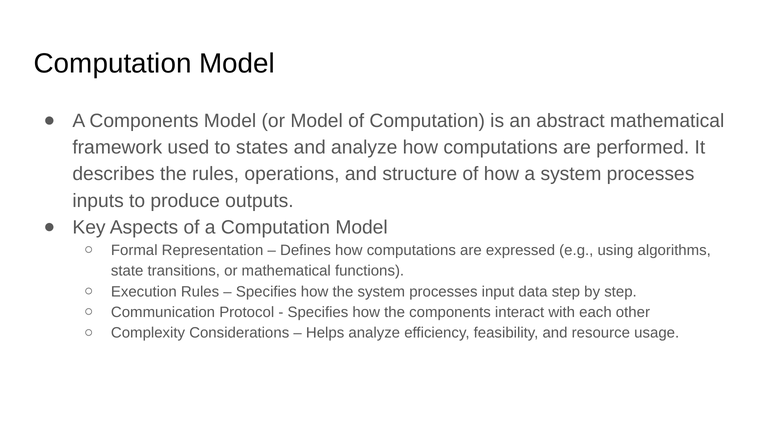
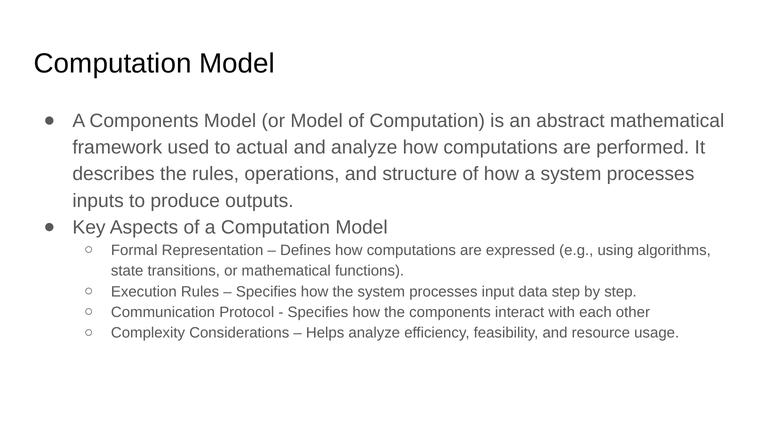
states: states -> actual
